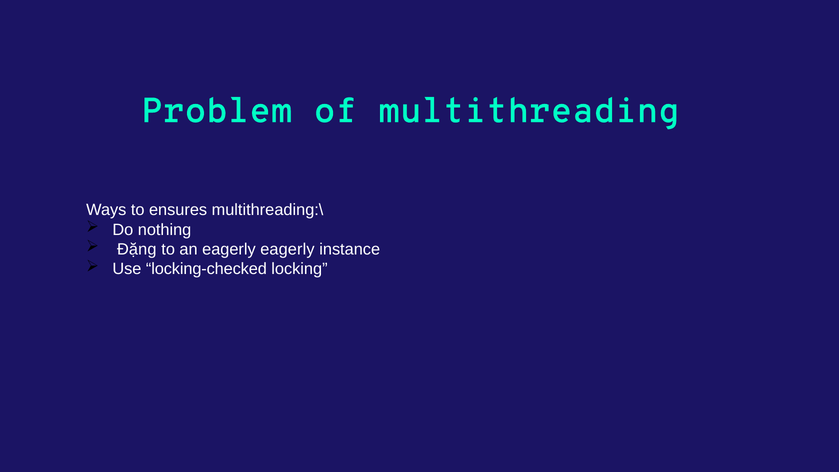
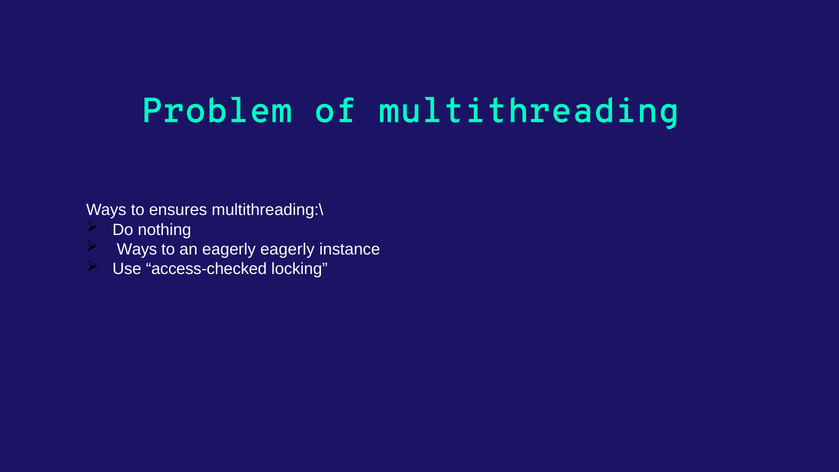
Đặng at (137, 249): Đặng -> Ways
locking-checked: locking-checked -> access-checked
